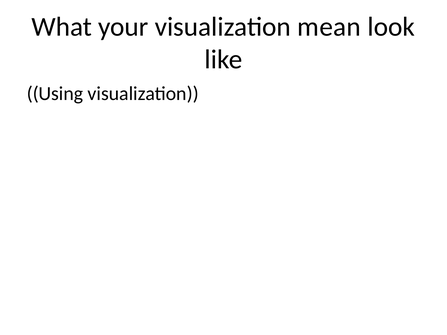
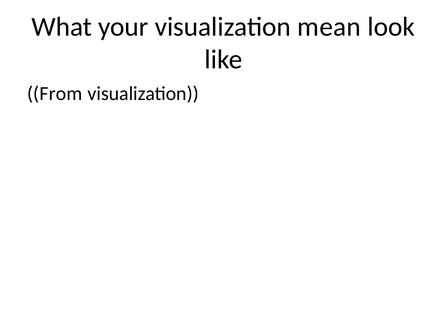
Using: Using -> From
